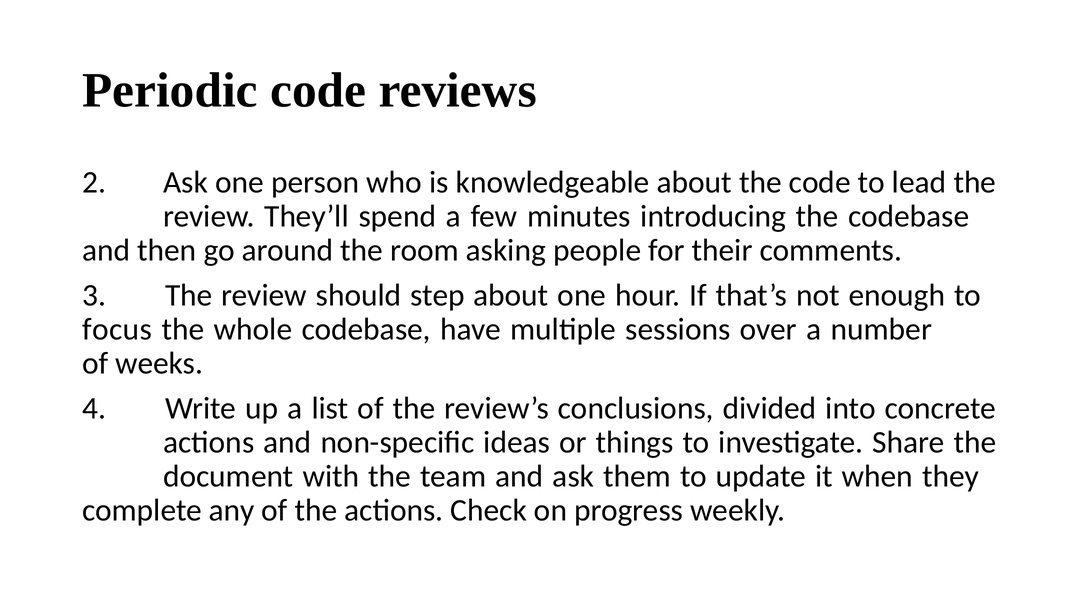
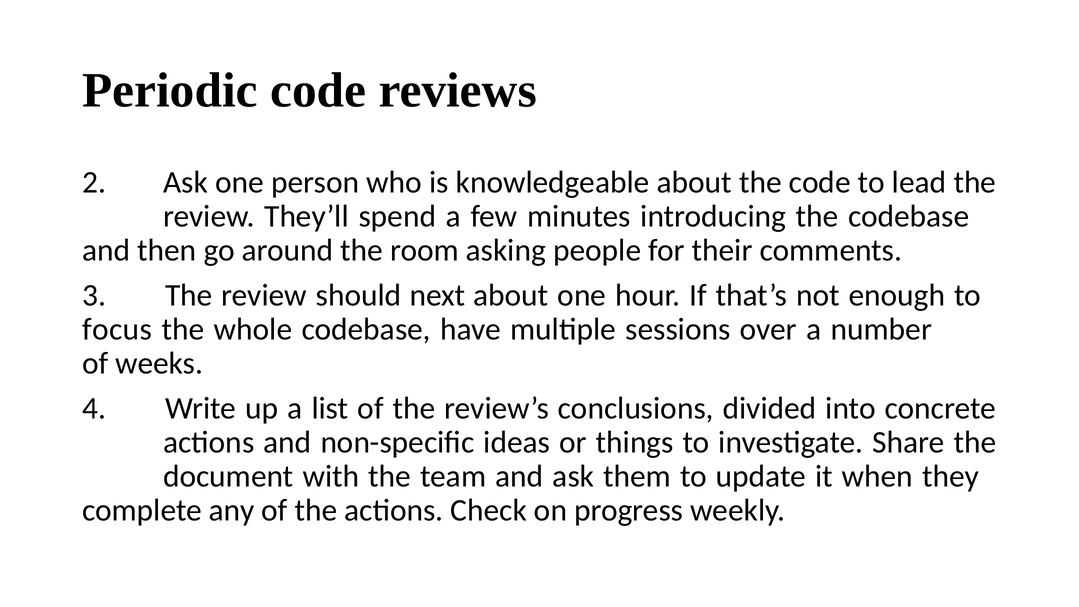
step: step -> next
